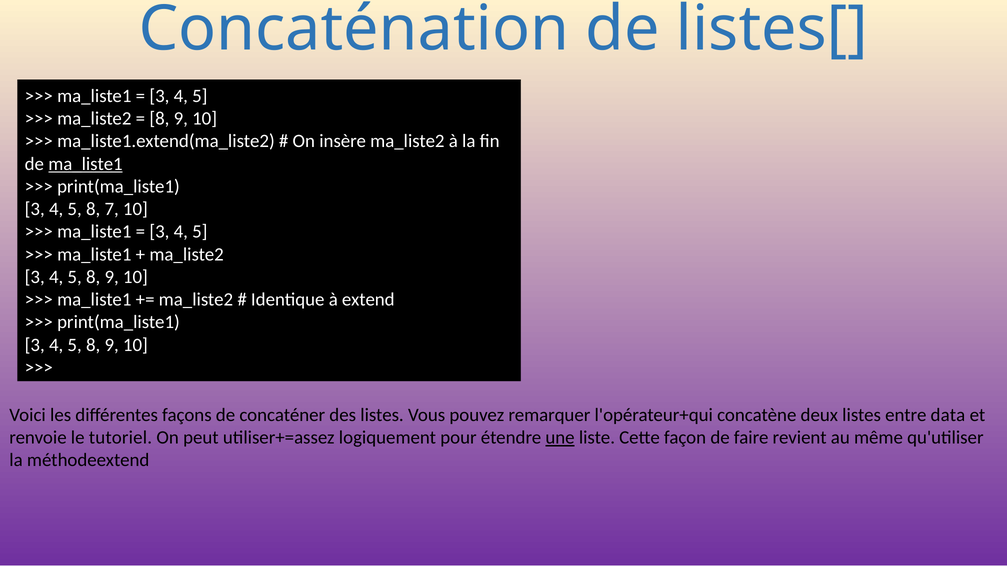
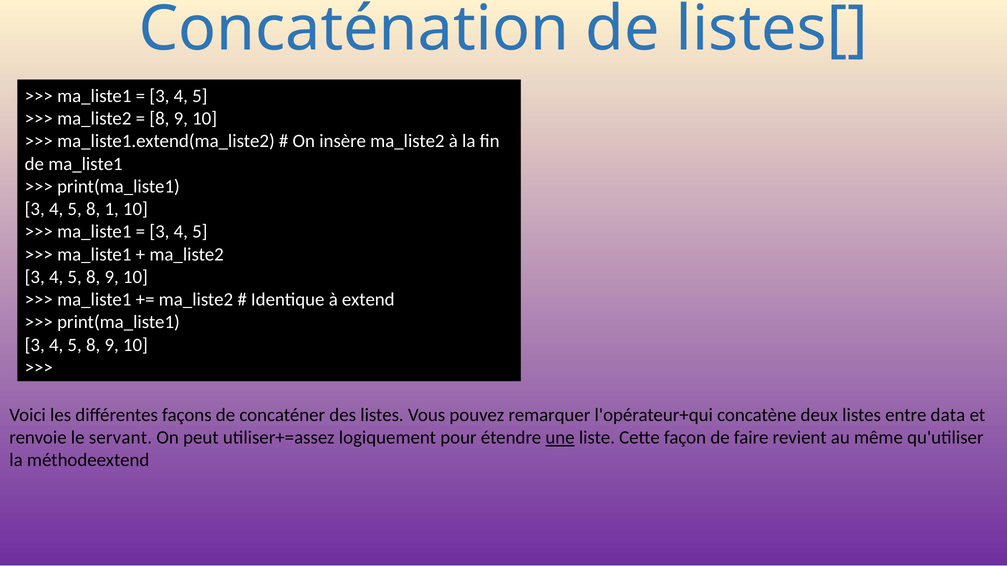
ma_liste1 at (85, 164) underline: present -> none
7: 7 -> 1
tutoriel: tutoriel -> servant
